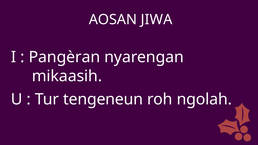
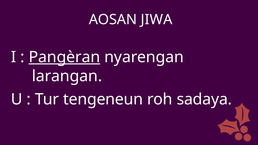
Pangèran underline: none -> present
mikaasih: mikaasih -> larangan
ngolah: ngolah -> sadaya
